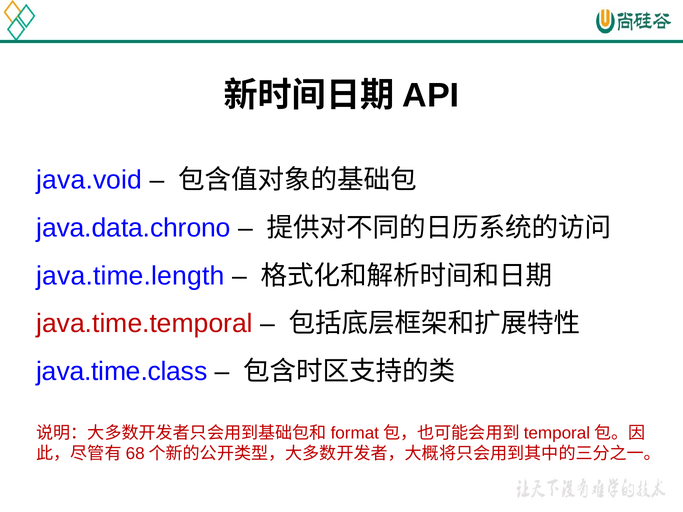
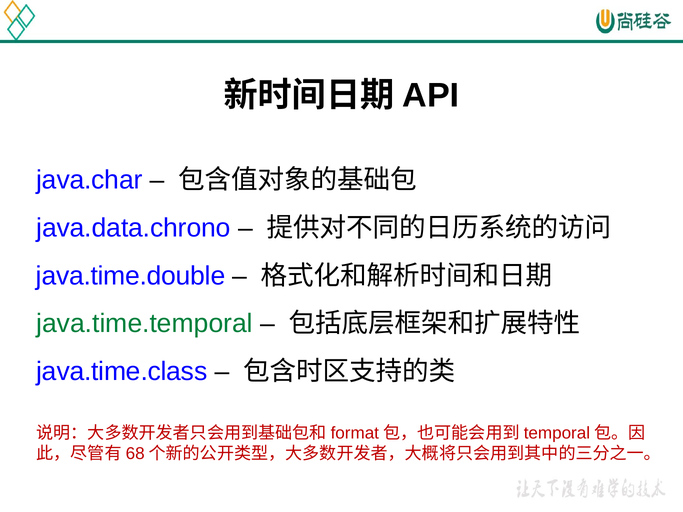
java.void: java.void -> java.char
java.time.length: java.time.length -> java.time.double
java.time.temporal colour: red -> green
